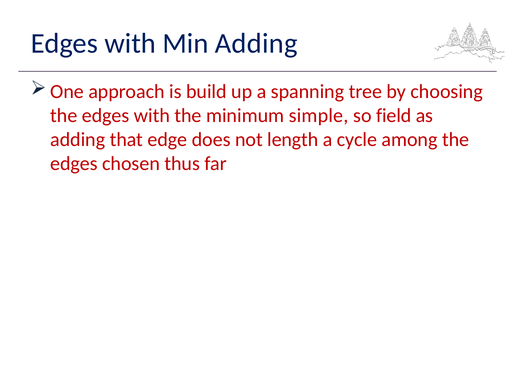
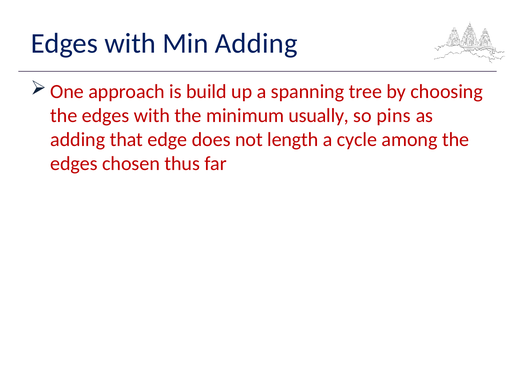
simple: simple -> usually
field: field -> pins
